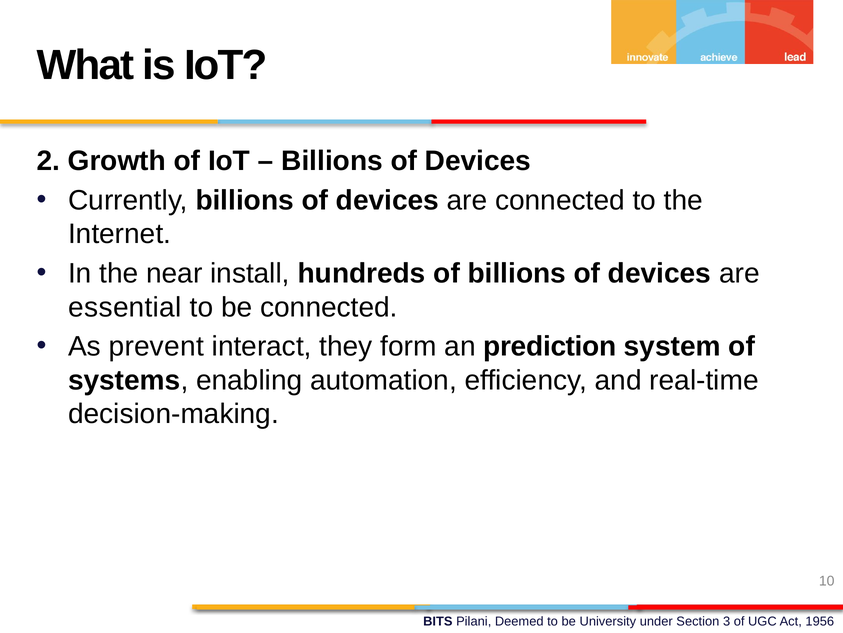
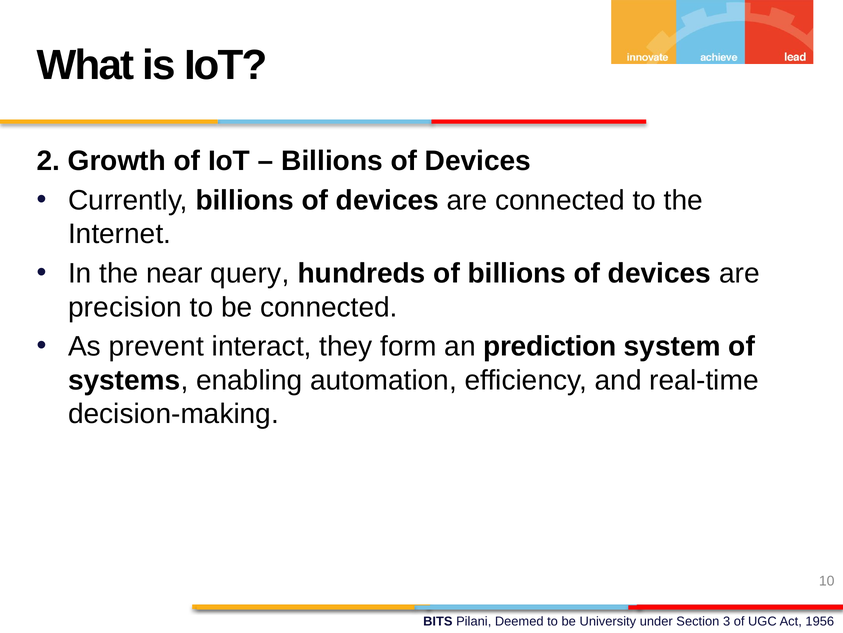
install: install -> query
essential: essential -> precision
